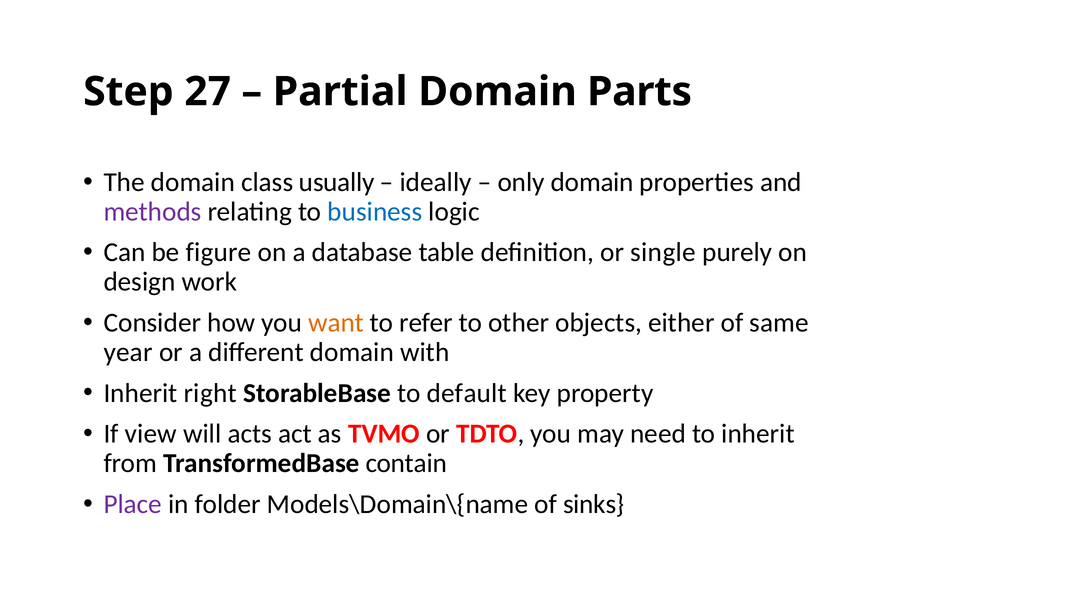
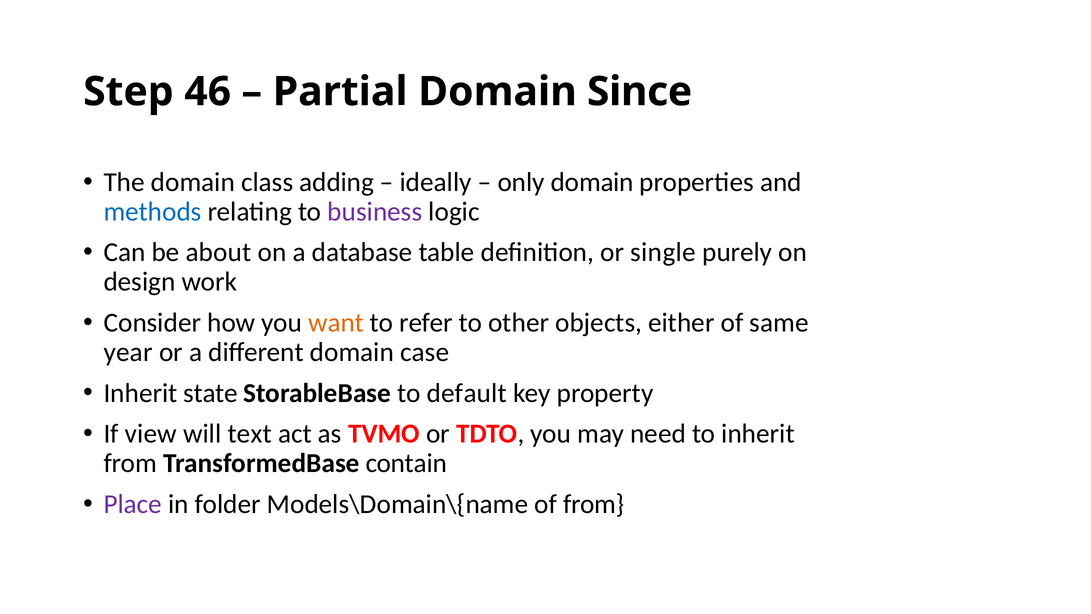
27: 27 -> 46
Parts: Parts -> Since
usually: usually -> adding
methods colour: purple -> blue
business colour: blue -> purple
figure: figure -> about
with: with -> case
right: right -> state
acts: acts -> text
of sinks: sinks -> from
